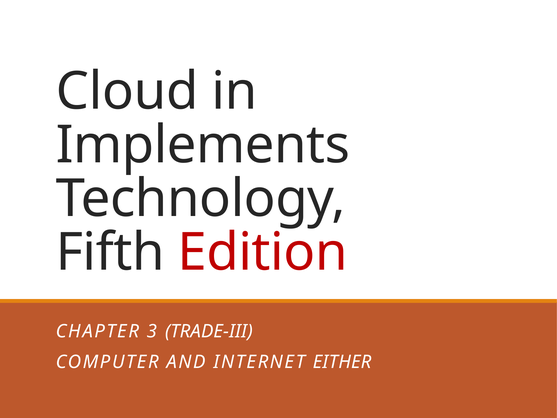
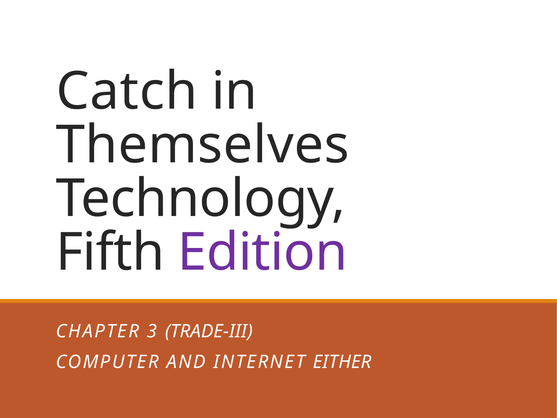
Cloud: Cloud -> Catch
Implements: Implements -> Themselves
Edition colour: red -> purple
